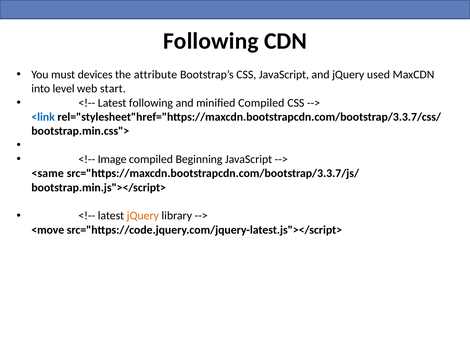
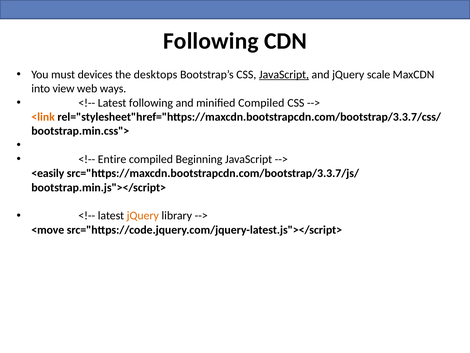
attribute: attribute -> desktops
JavaScript at (284, 74) underline: none -> present
used: used -> scale
level: level -> view
start: start -> ways
<link colour: blue -> orange
Image: Image -> Entire
<same: <same -> <easily
